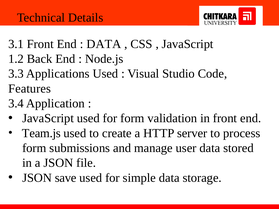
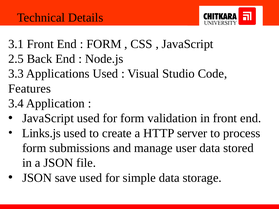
DATA at (104, 44): DATA -> FORM
1.2: 1.2 -> 2.5
Team.js: Team.js -> Links.js
